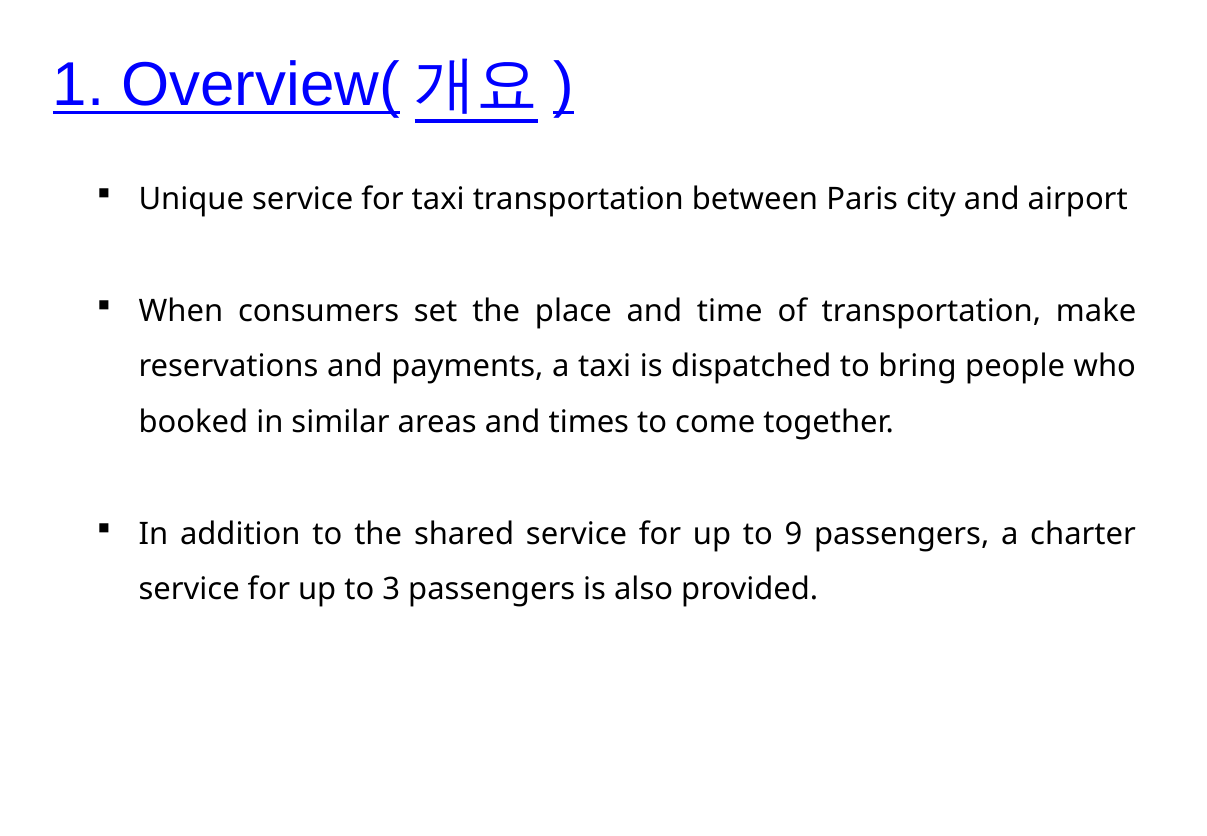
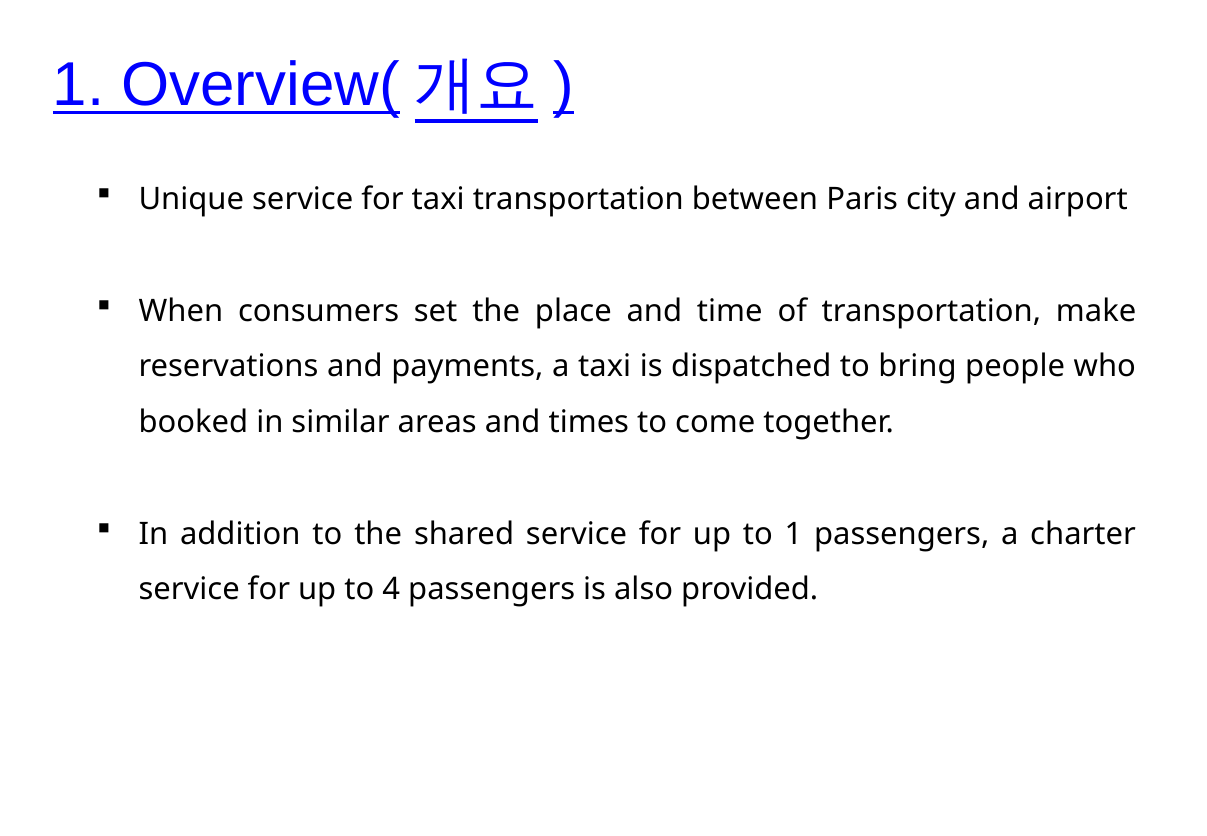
to 9: 9 -> 1
3: 3 -> 4
